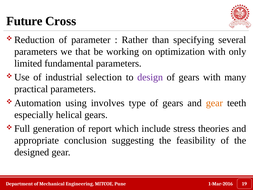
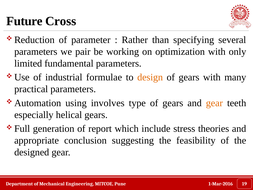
that: that -> pair
selection: selection -> formulae
design colour: purple -> orange
